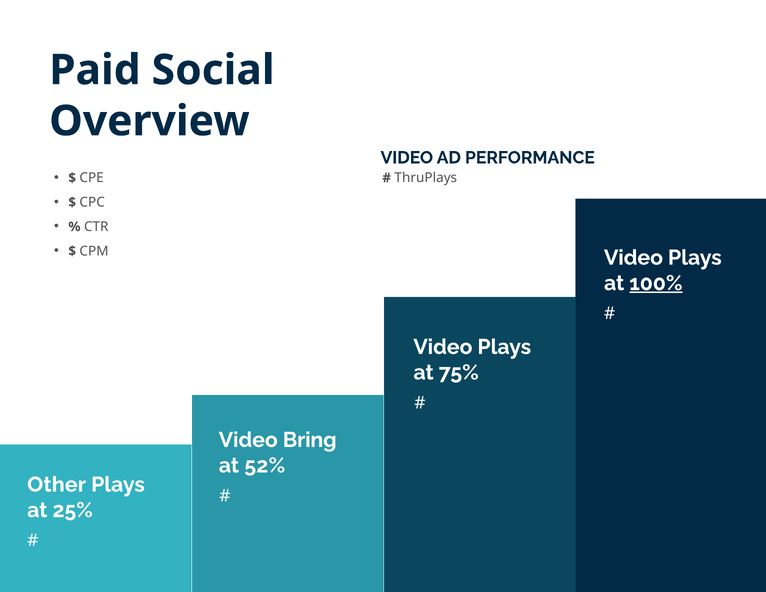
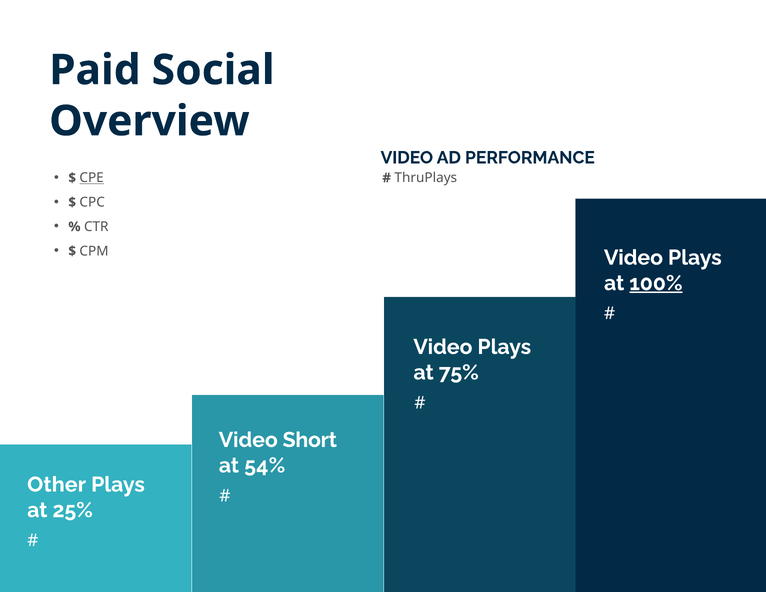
CPE underline: none -> present
Bring: Bring -> Short
52%: 52% -> 54%
